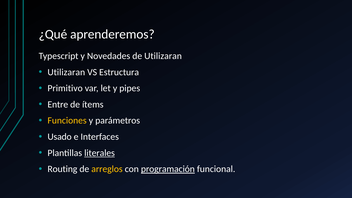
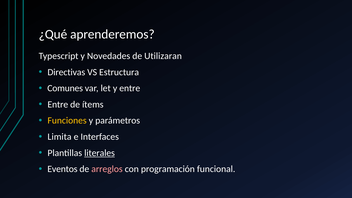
Utilizaran at (66, 72): Utilizaran -> Directivas
Primitivo: Primitivo -> Comunes
y pipes: pipes -> entre
Usado: Usado -> Limita
Routing: Routing -> Eventos
arreglos colour: yellow -> pink
programación underline: present -> none
